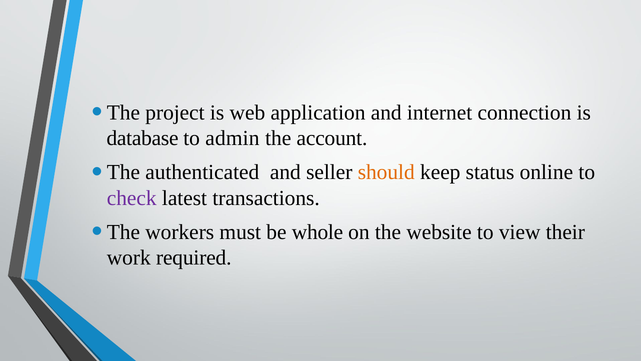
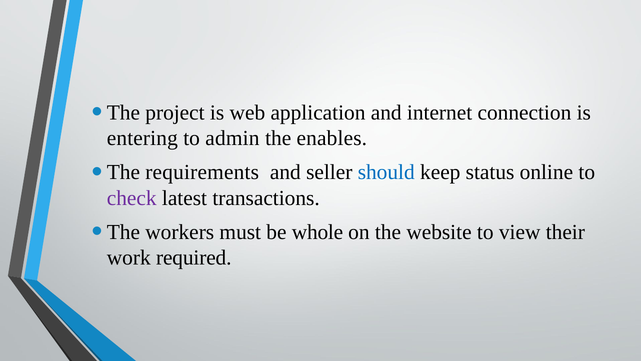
database: database -> entering
account: account -> enables
authenticated: authenticated -> requirements
should colour: orange -> blue
